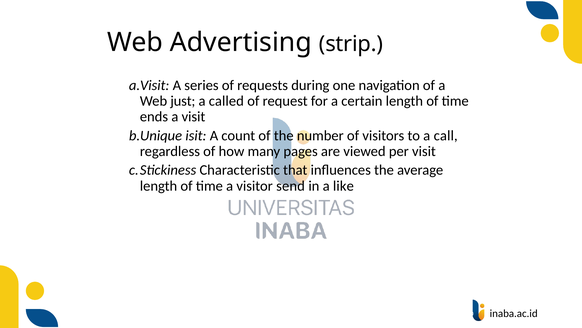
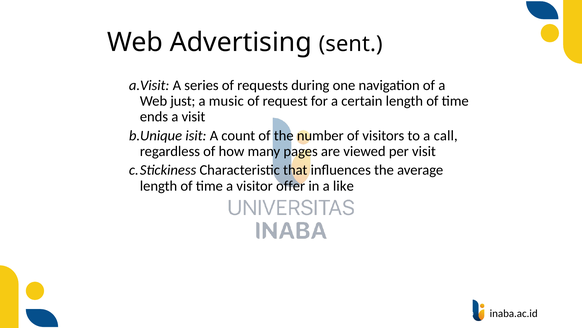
strip: strip -> sent
called: called -> music
send: send -> offer
